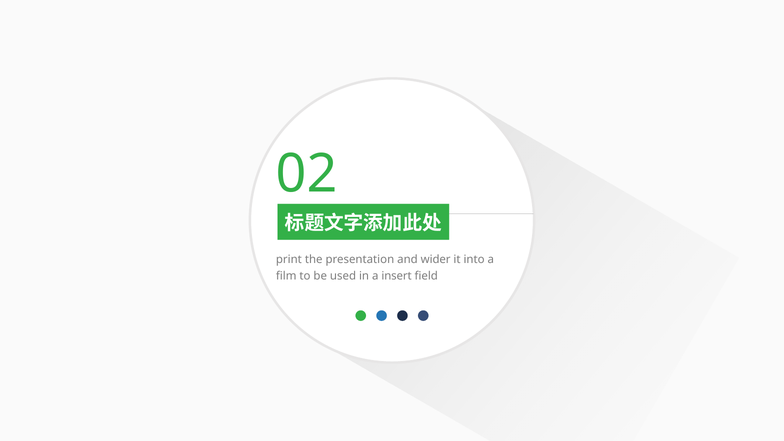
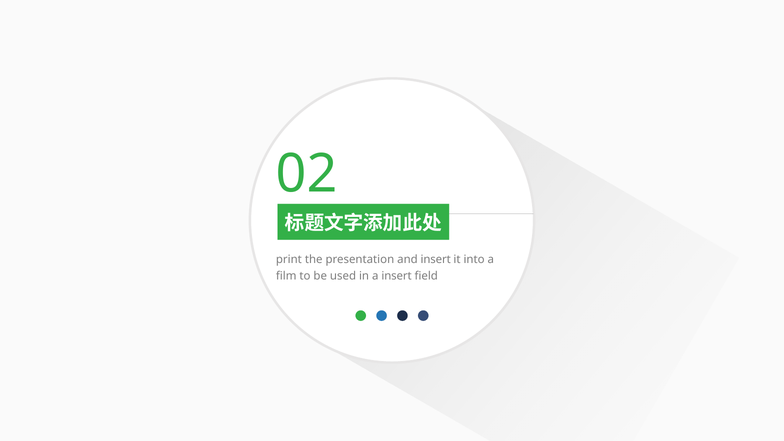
and wider: wider -> insert
